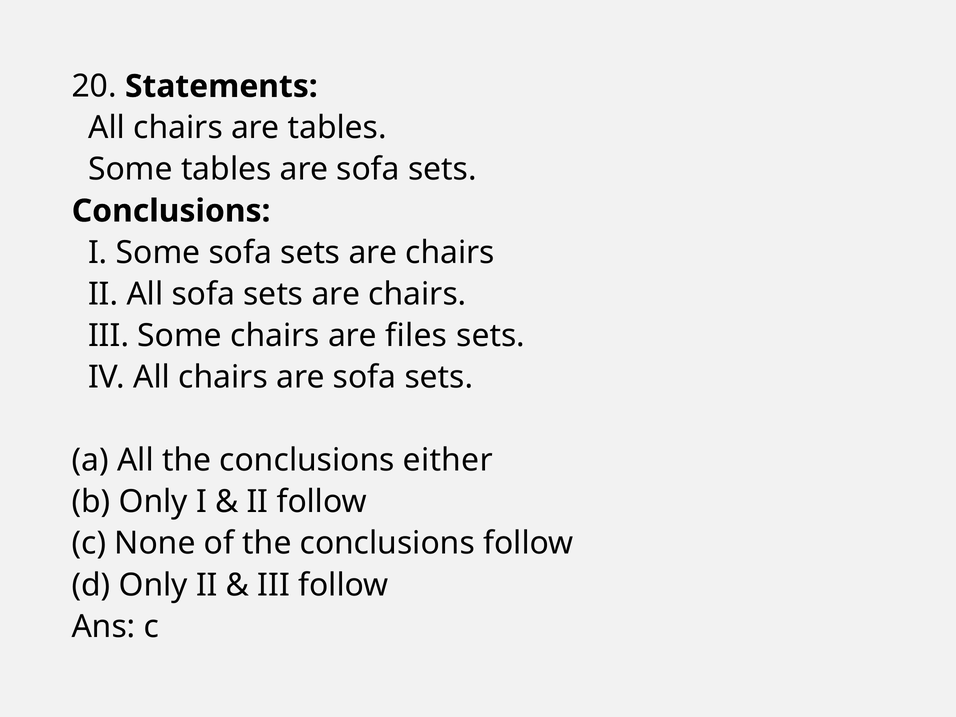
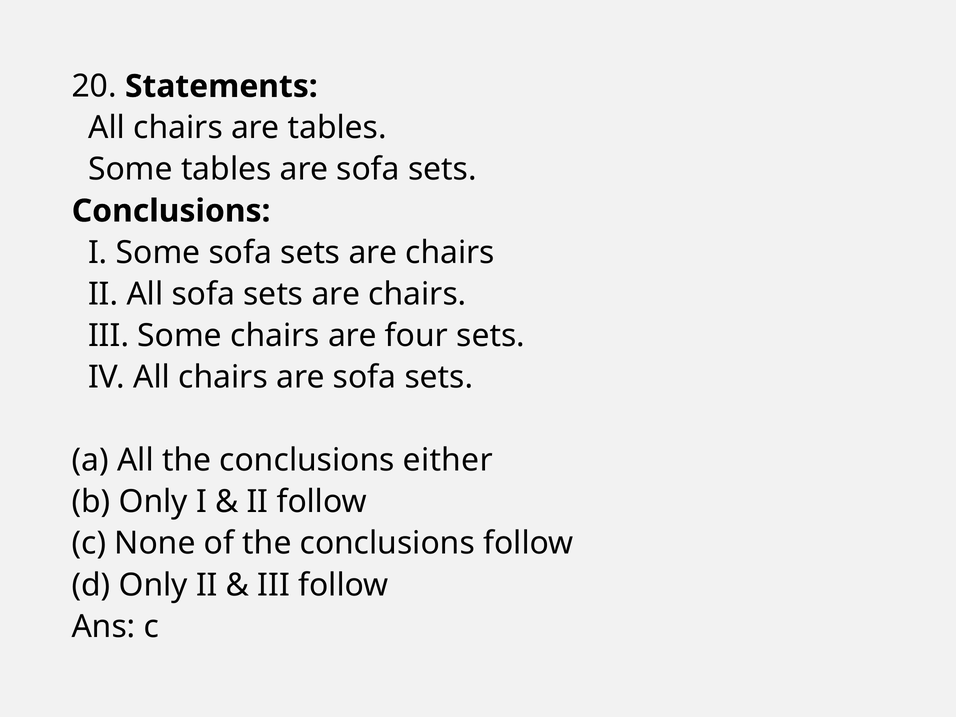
files: files -> four
